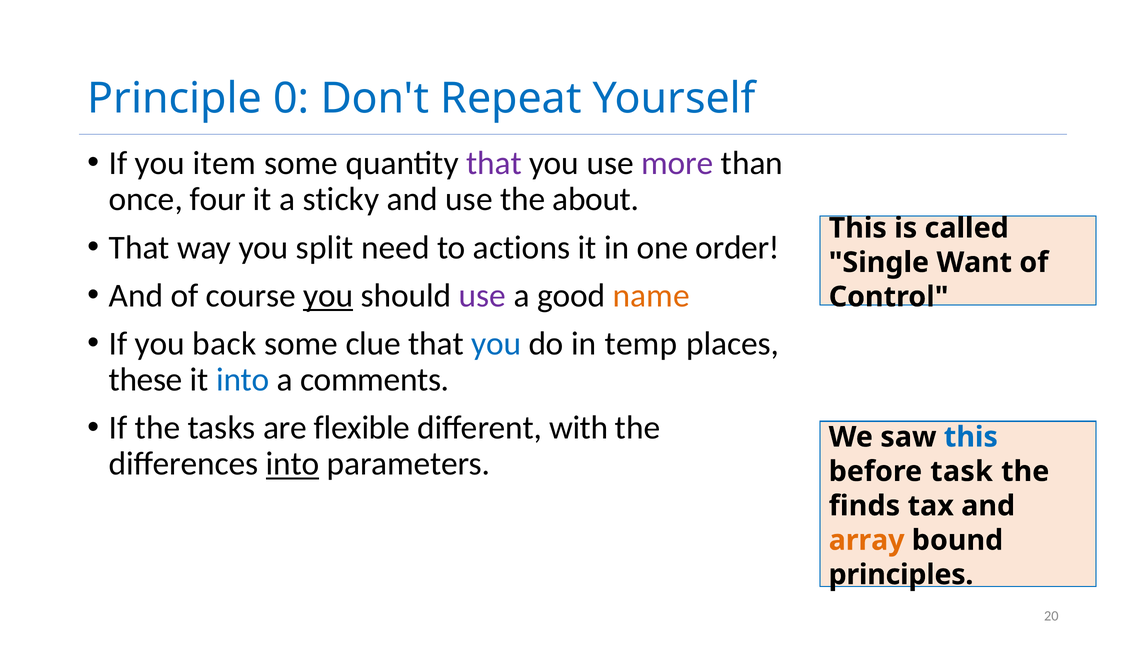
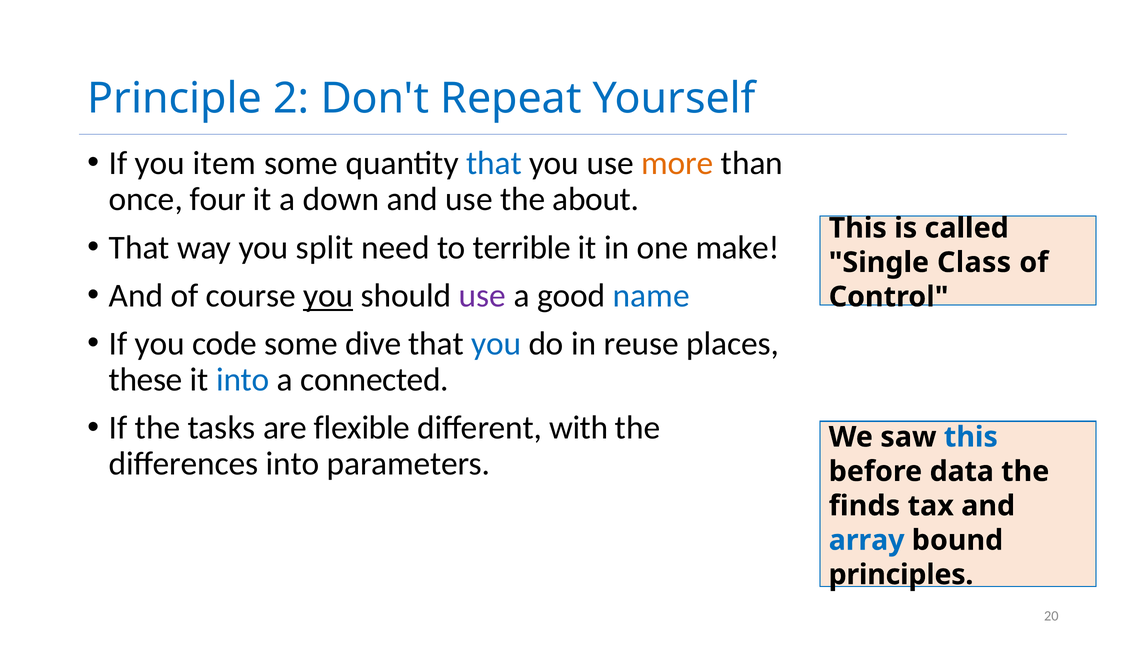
0: 0 -> 2
that at (494, 163) colour: purple -> blue
more colour: purple -> orange
sticky: sticky -> down
actions: actions -> terrible
order: order -> make
Want: Want -> Class
name colour: orange -> blue
back: back -> code
clue: clue -> dive
temp: temp -> reuse
comments: comments -> connected
into at (293, 464) underline: present -> none
task: task -> data
array colour: orange -> blue
